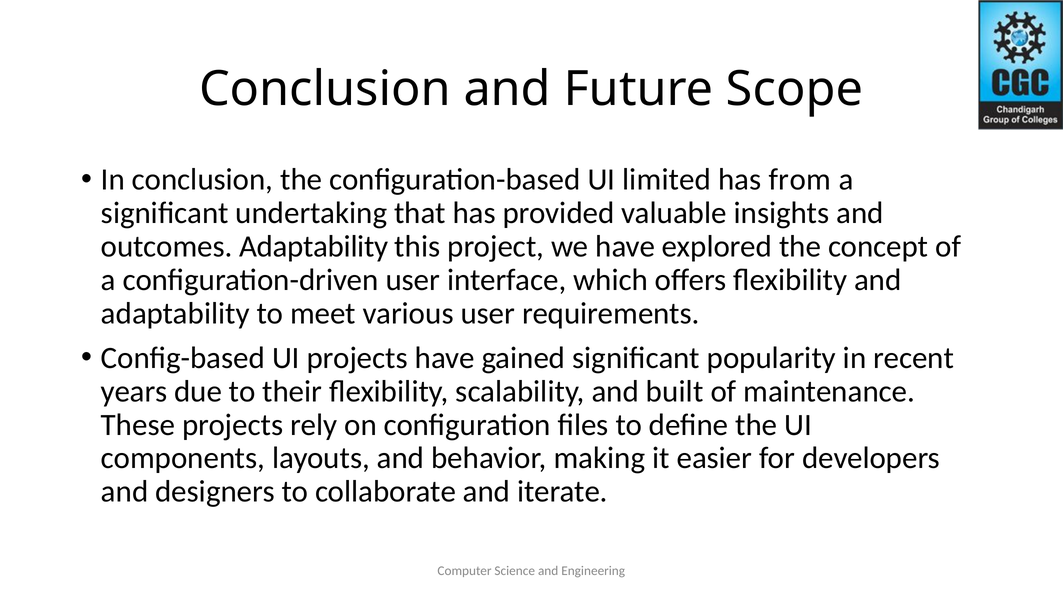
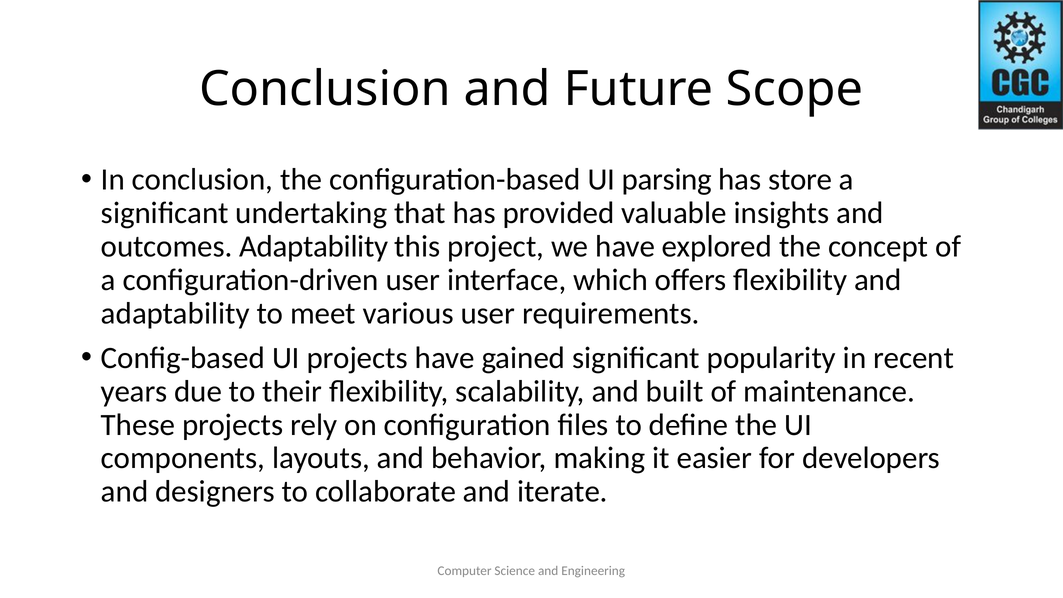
limited: limited -> parsing
from: from -> store
